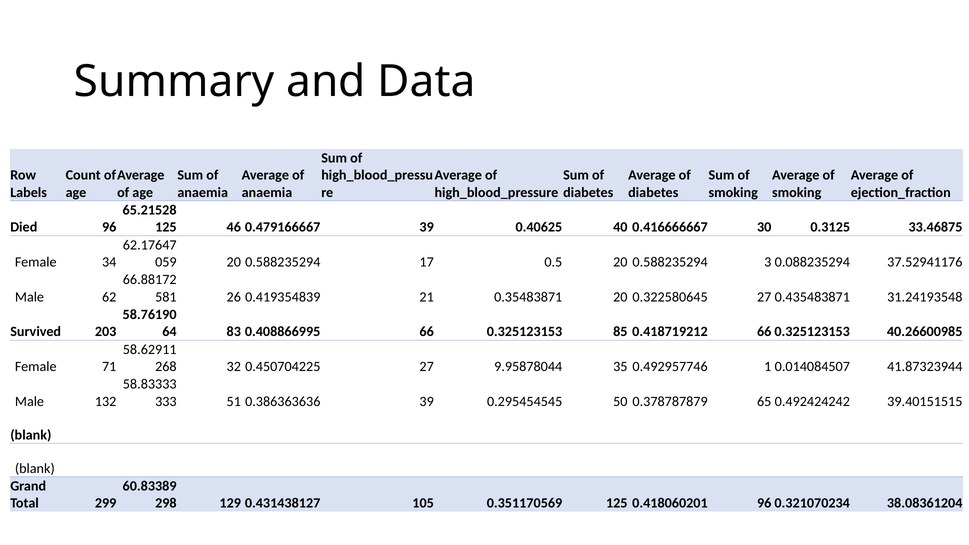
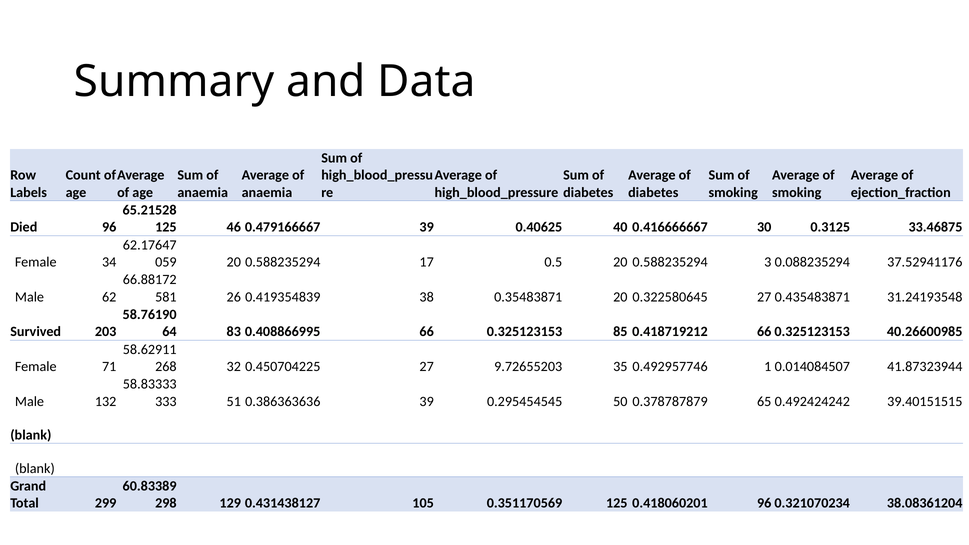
21: 21 -> 38
9.95878044: 9.95878044 -> 9.72655203
